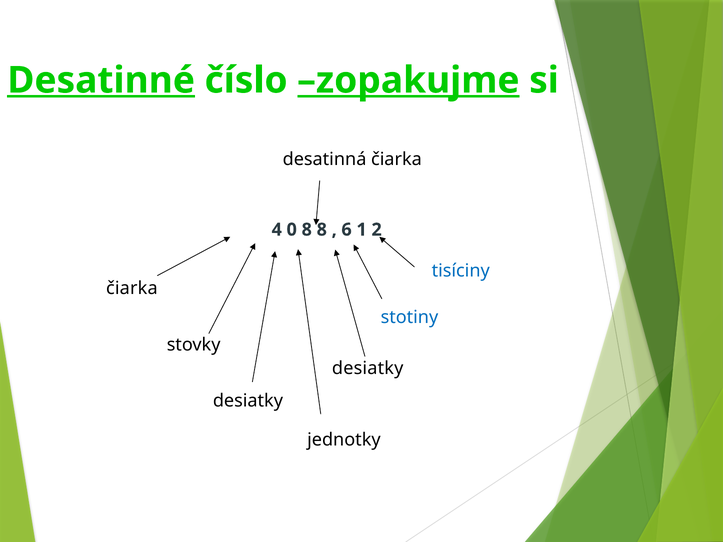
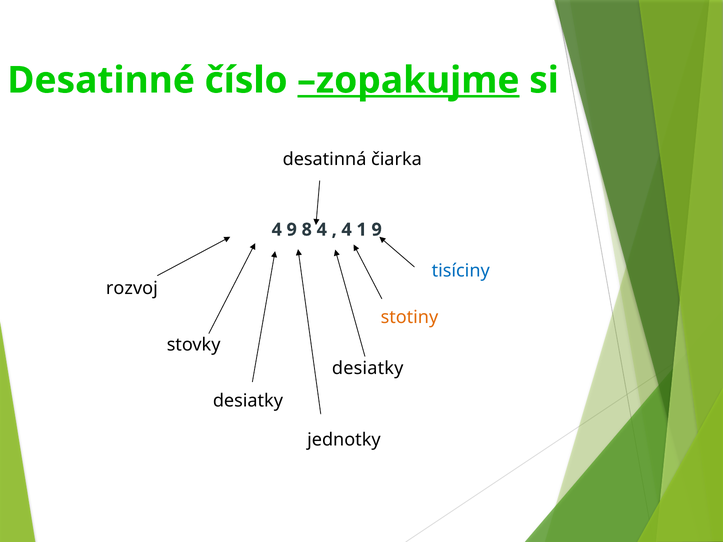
Desatinné underline: present -> none
4 0: 0 -> 9
8 8: 8 -> 4
6 at (347, 230): 6 -> 4
1 2: 2 -> 9
čiarka at (132, 289): čiarka -> rozvoj
stotiny colour: blue -> orange
